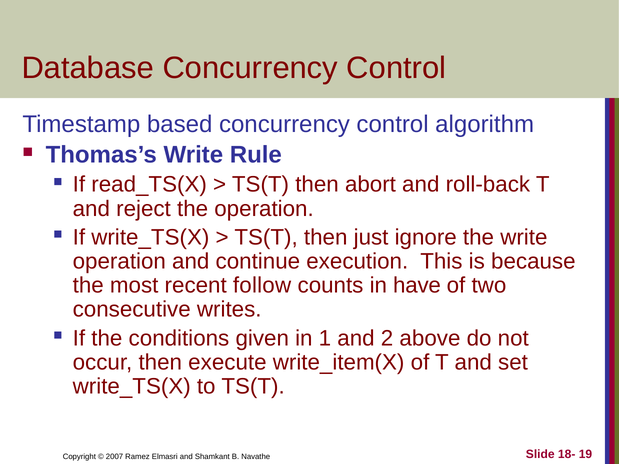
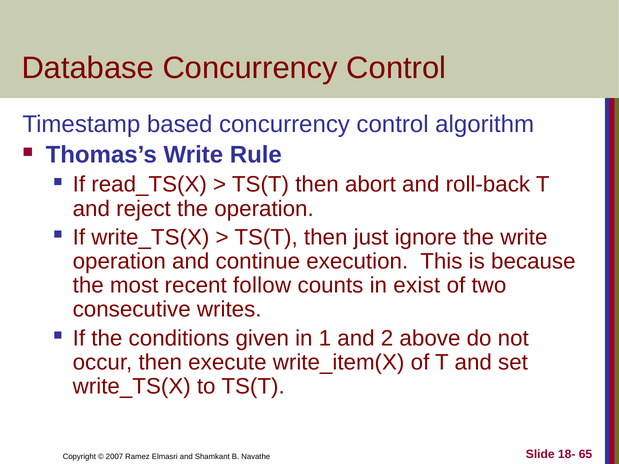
have: have -> exist
19: 19 -> 65
